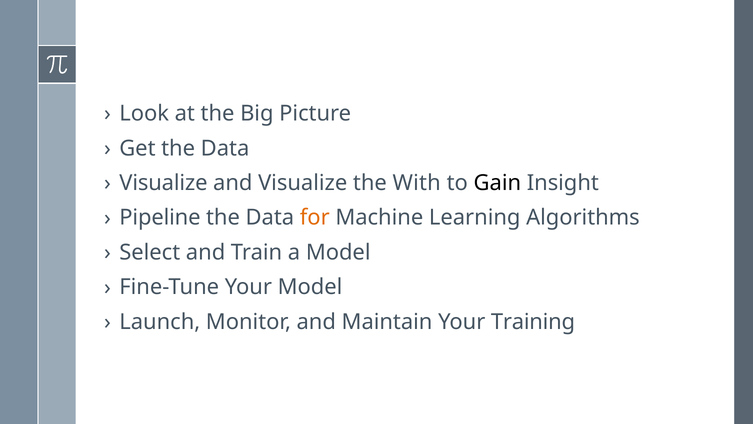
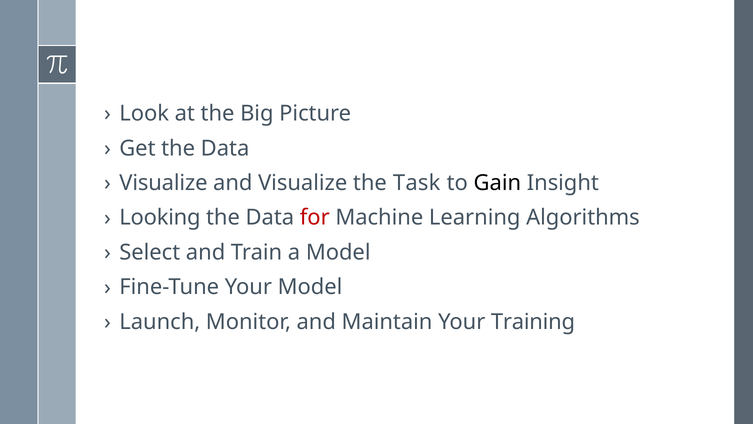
With: With -> Task
Pipeline: Pipeline -> Looking
for colour: orange -> red
